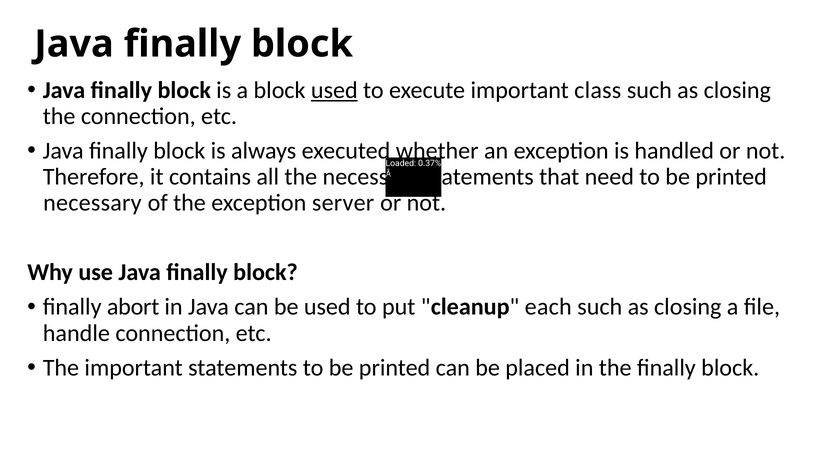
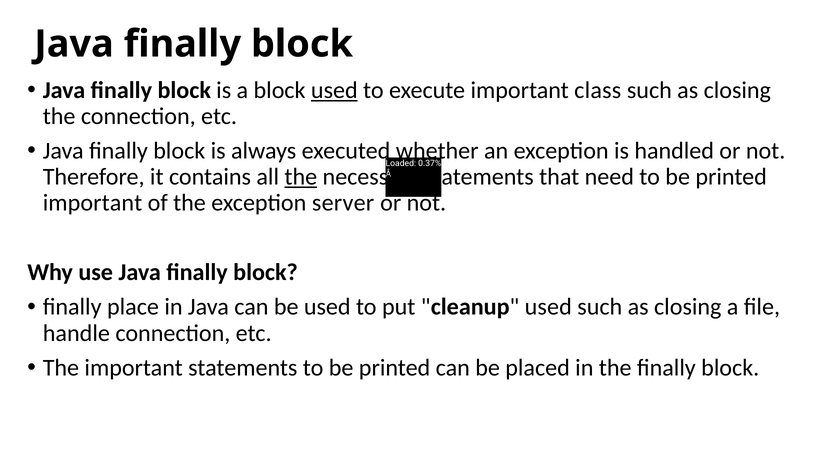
the at (301, 177) underline: none -> present
necessary at (92, 203): necessary -> important
abort: abort -> place
cleanup each: each -> used
